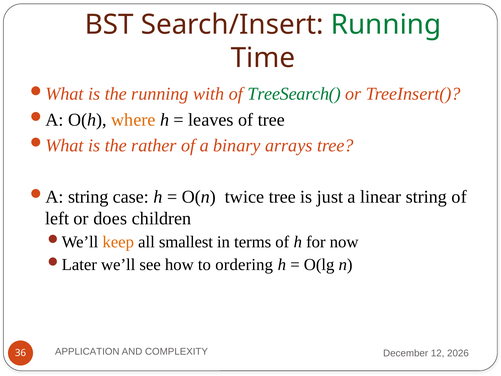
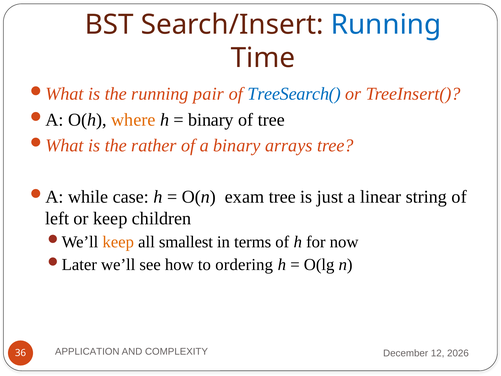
Running at (386, 25) colour: green -> blue
with: with -> pair
TreeSearch( colour: green -> blue
leaves at (211, 120): leaves -> binary
string at (88, 197): string -> while
twice: twice -> exam
or does: does -> keep
